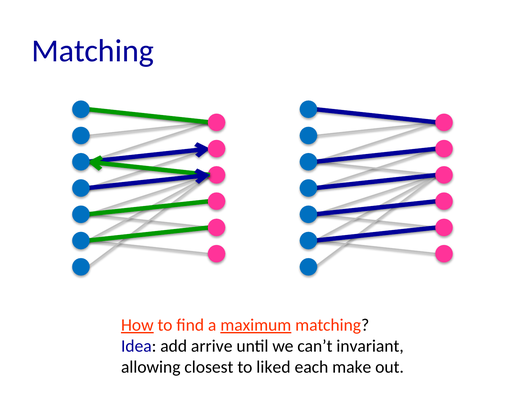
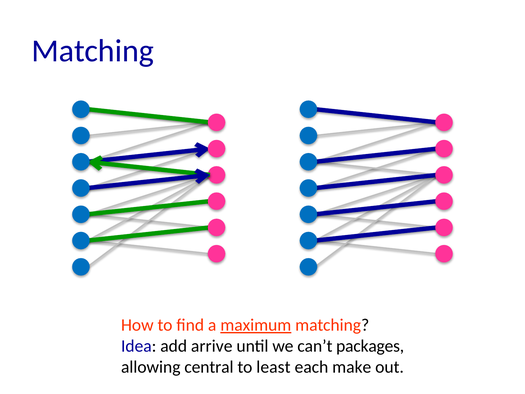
How underline: present -> none
invariant: invariant -> packages
closest: closest -> central
liked: liked -> least
